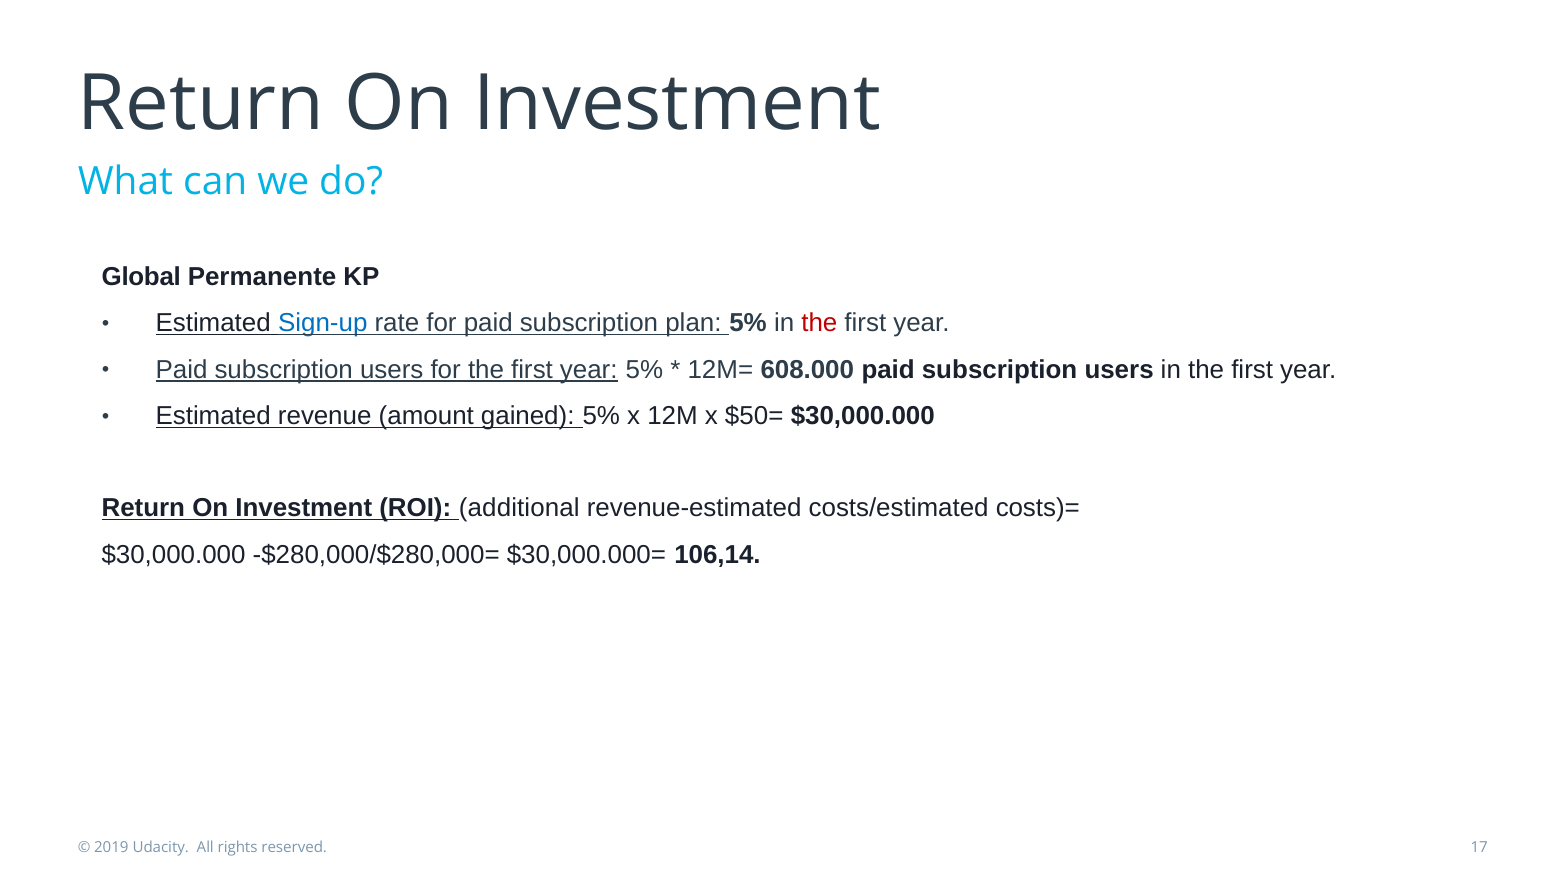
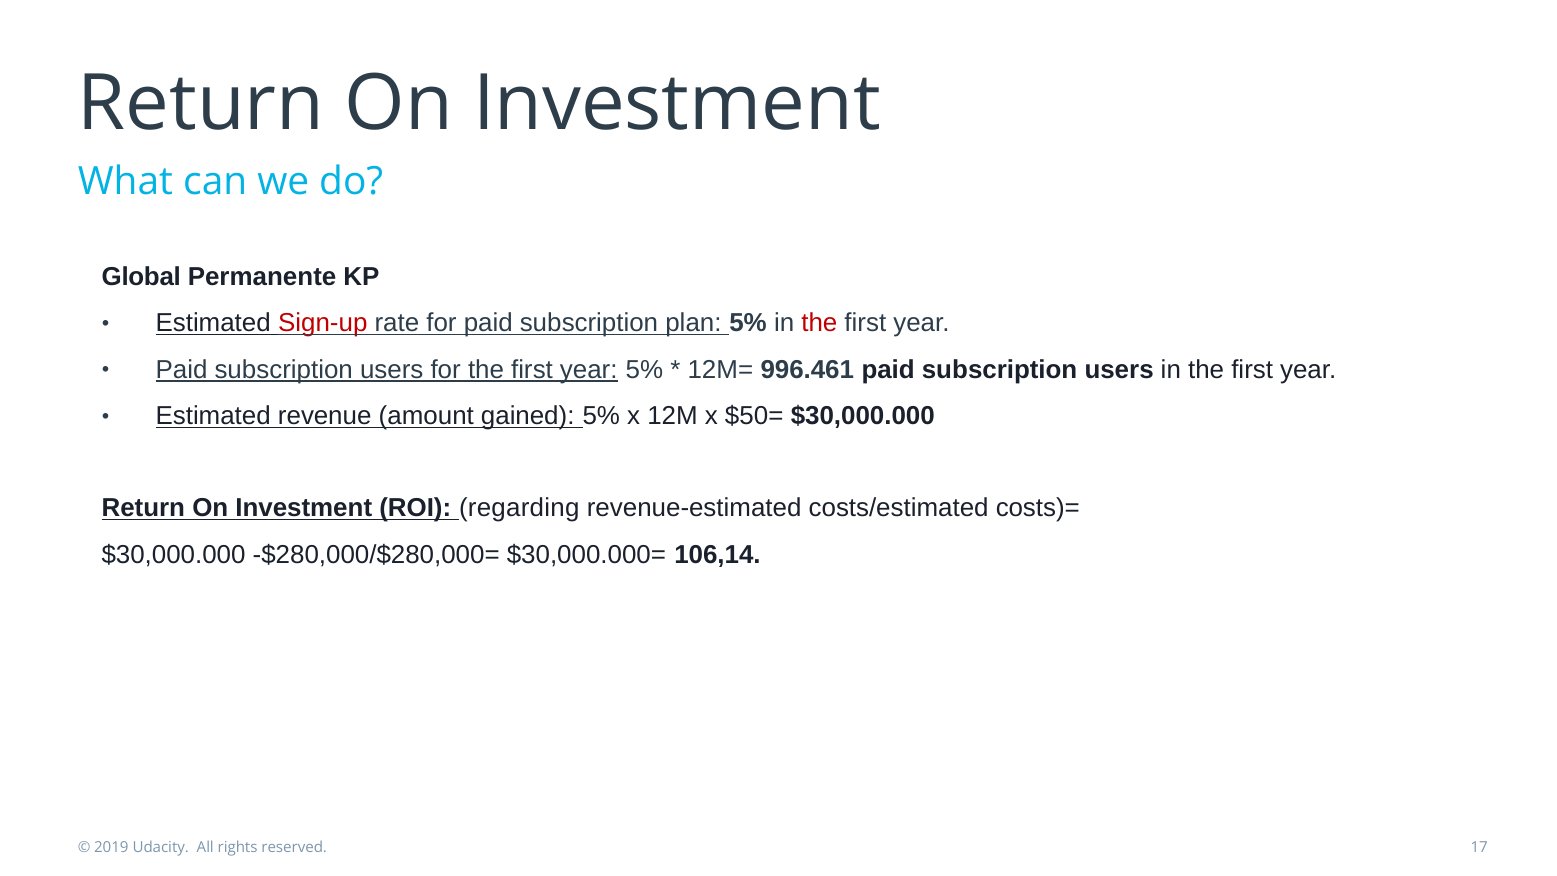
Sign-up colour: blue -> red
608.000: 608.000 -> 996.461
additional: additional -> regarding
